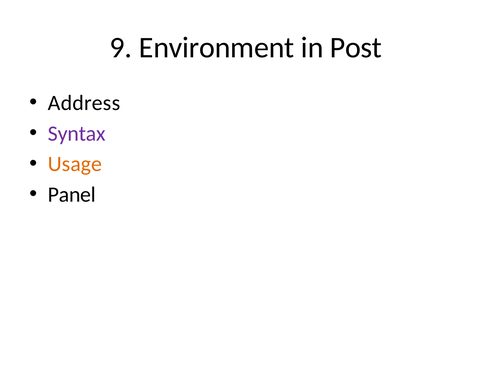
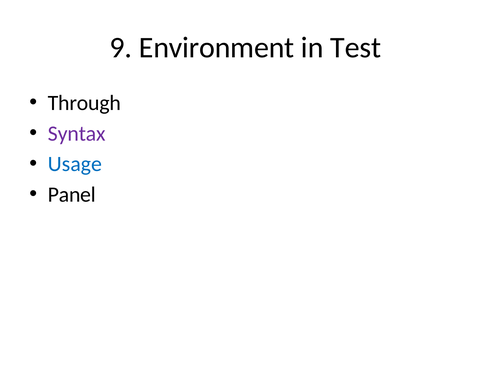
Post: Post -> Test
Address: Address -> Through
Usage colour: orange -> blue
